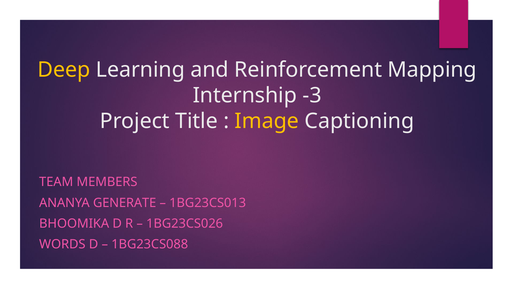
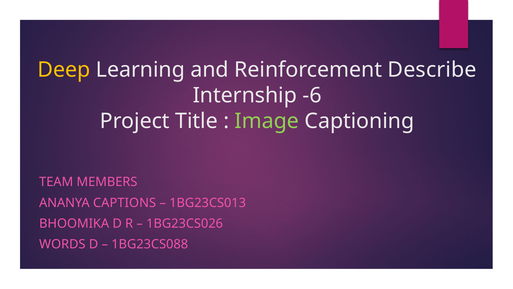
Mapping: Mapping -> Describe
-3: -3 -> -6
Image colour: yellow -> light green
GENERATE: GENERATE -> CAPTIONS
